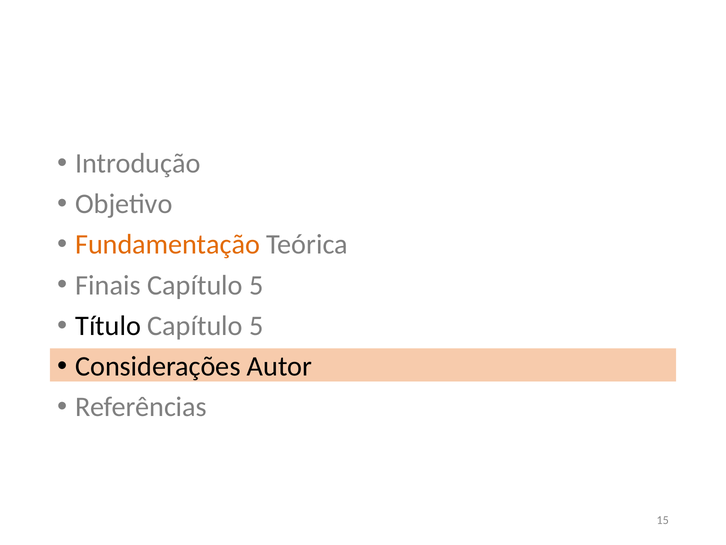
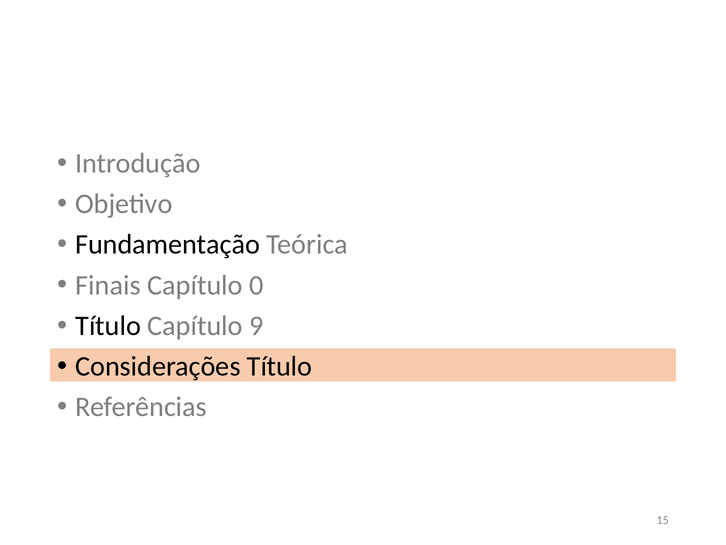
Fundamentação colour: orange -> black
5 at (256, 285): 5 -> 0
5 at (256, 326): 5 -> 9
Considerações Autor: Autor -> Título
